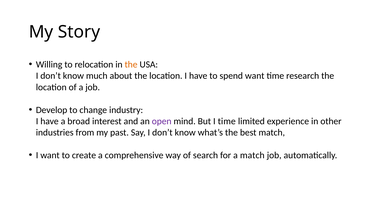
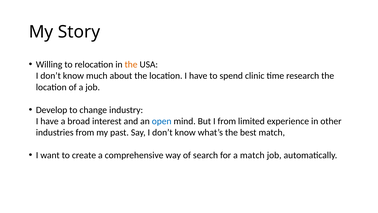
spend want: want -> clinic
open colour: purple -> blue
I time: time -> from
